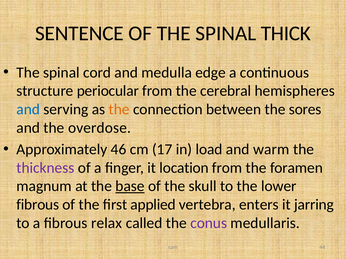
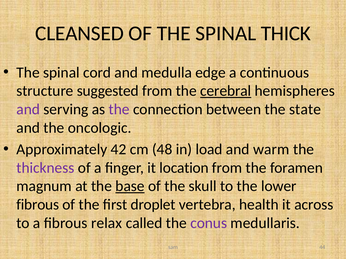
SENTENCE: SENTENCE -> CLEANSED
periocular: periocular -> suggested
cerebral underline: none -> present
and at (28, 110) colour: blue -> purple
the at (119, 110) colour: orange -> purple
sores: sores -> state
overdose: overdose -> oncologic
46: 46 -> 42
17: 17 -> 48
applied: applied -> droplet
enters: enters -> health
jarring: jarring -> across
